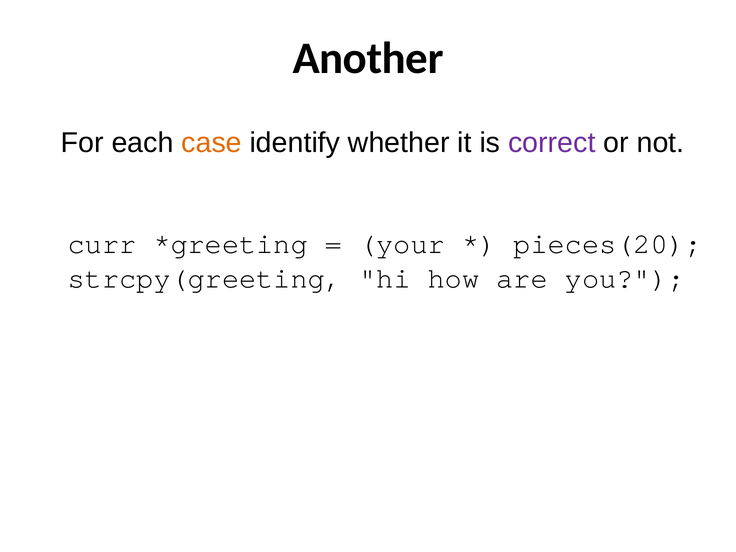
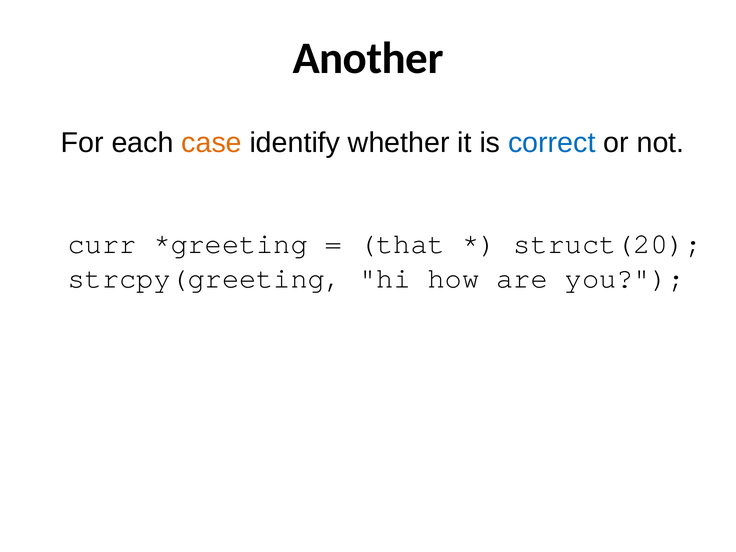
correct colour: purple -> blue
your: your -> that
pieces(20: pieces(20 -> struct(20
